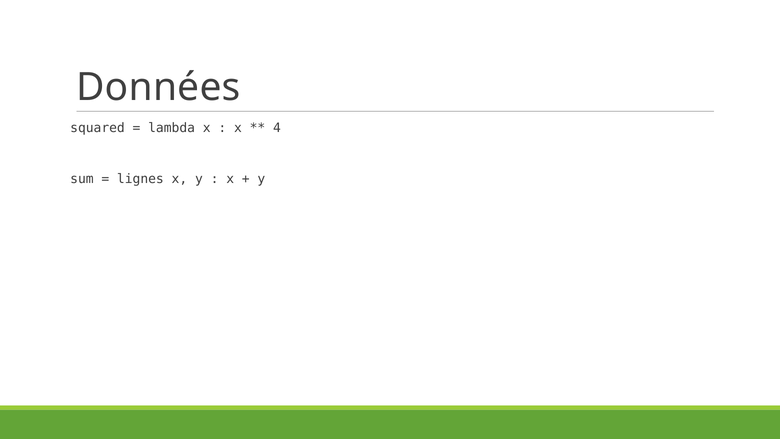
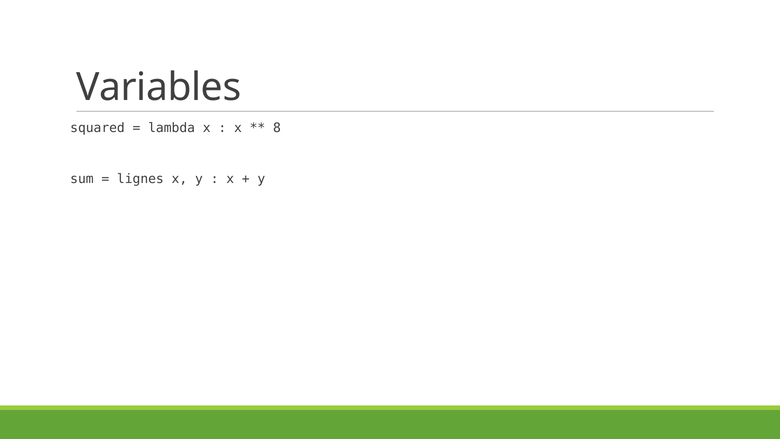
Données: Données -> Variables
4: 4 -> 8
